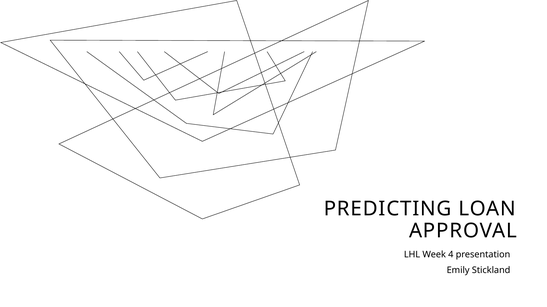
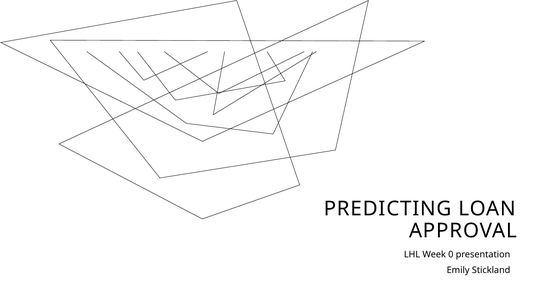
4: 4 -> 0
